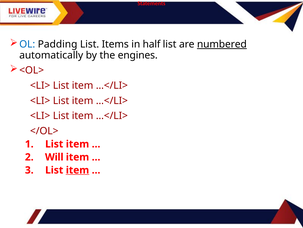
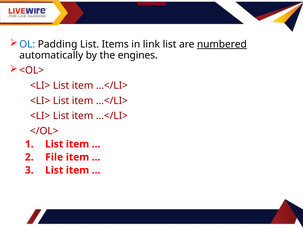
half: half -> link
Will: Will -> File
item at (77, 170) underline: present -> none
